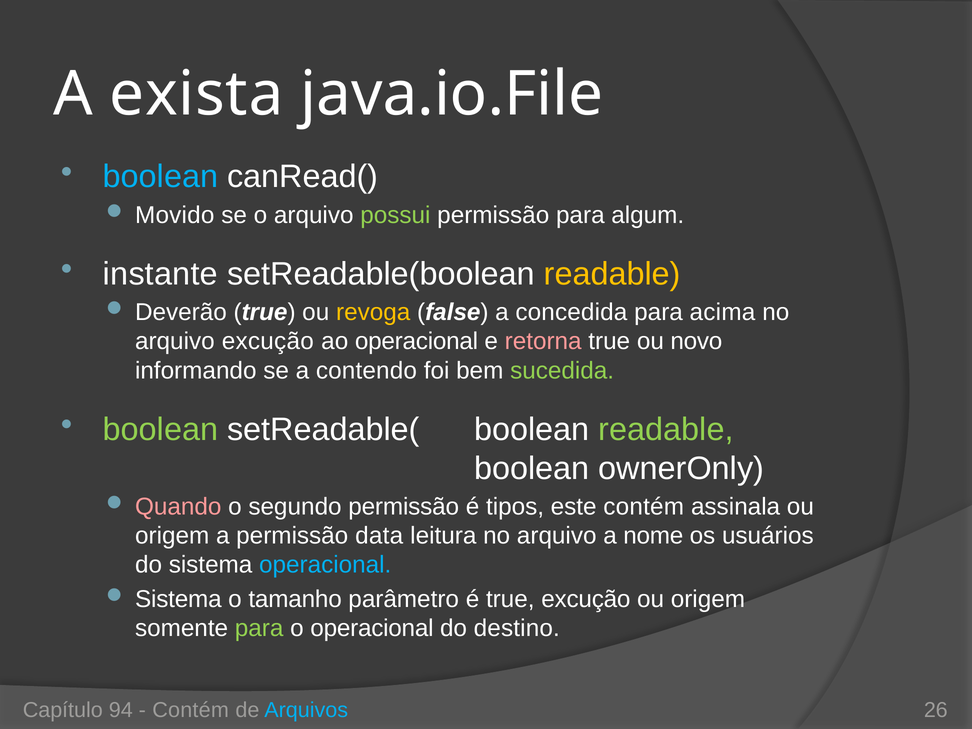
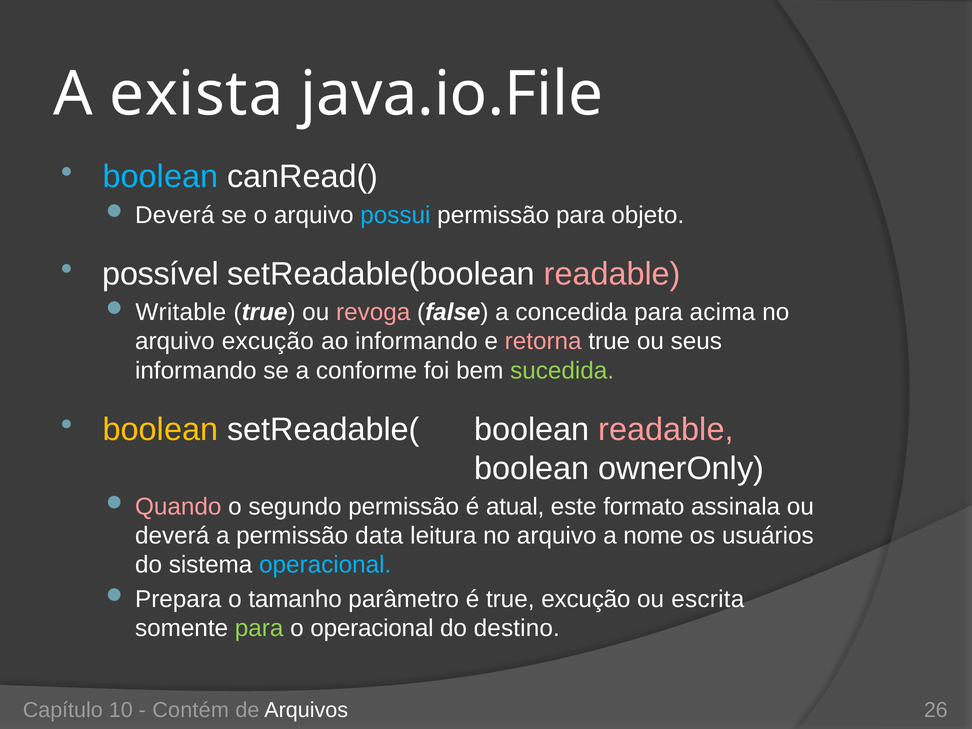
Movido at (175, 215): Movido -> Deverá
possui colour: light green -> light blue
algum: algum -> objeto
instante: instante -> possível
readable at (612, 274) colour: yellow -> pink
Deverão: Deverão -> Writable
revoga colour: yellow -> pink
ao operacional: operacional -> informando
novo: novo -> seus
contendo: contendo -> conforme
boolean at (160, 429) colour: light green -> yellow
readable at (666, 429) colour: light green -> pink
tipos: tipos -> atual
este contém: contém -> formato
origem at (172, 536): origem -> deverá
Sistema at (178, 599): Sistema -> Prepara
origem at (708, 599): origem -> escrita
94: 94 -> 10
Arquivos colour: light blue -> white
